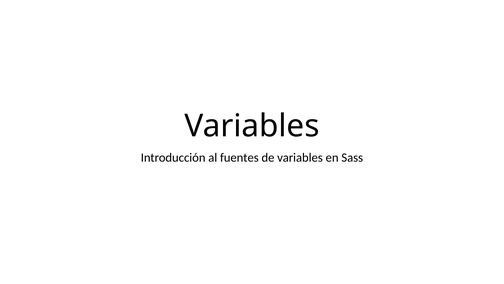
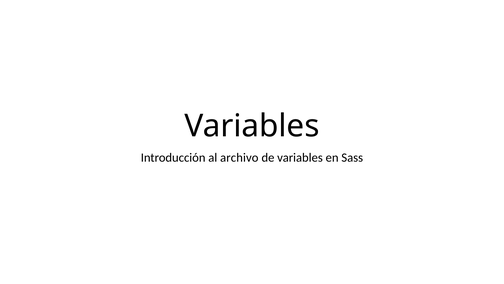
fuentes: fuentes -> archivo
